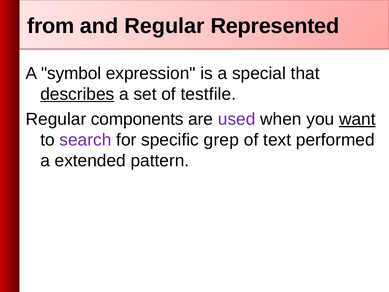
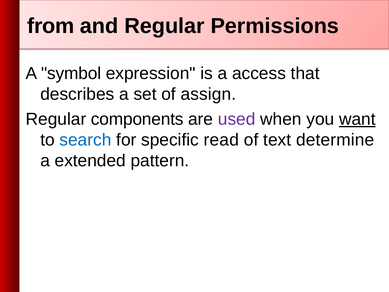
Represented: Represented -> Permissions
special: special -> access
describes underline: present -> none
testfile: testfile -> assign
search colour: purple -> blue
grep: grep -> read
performed: performed -> determine
